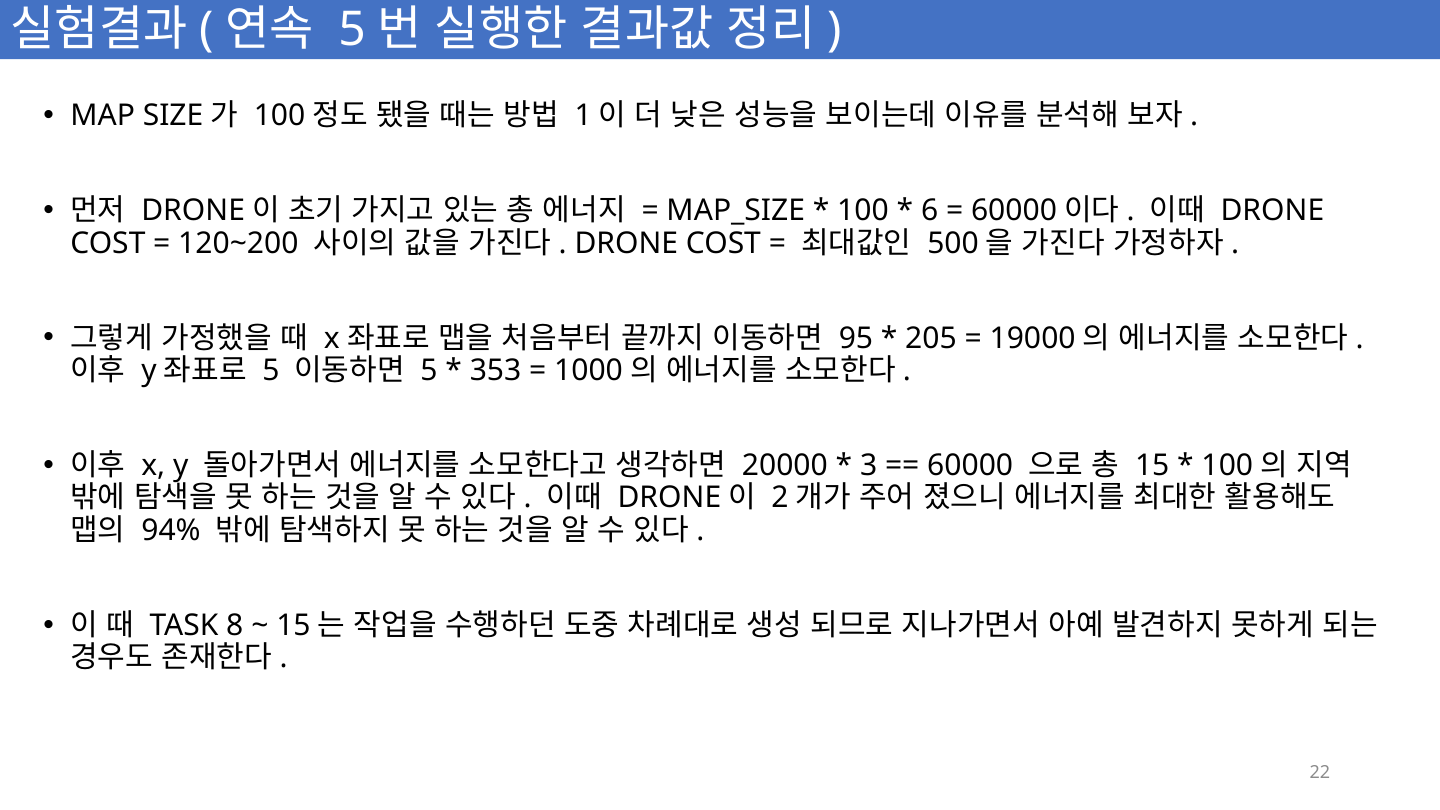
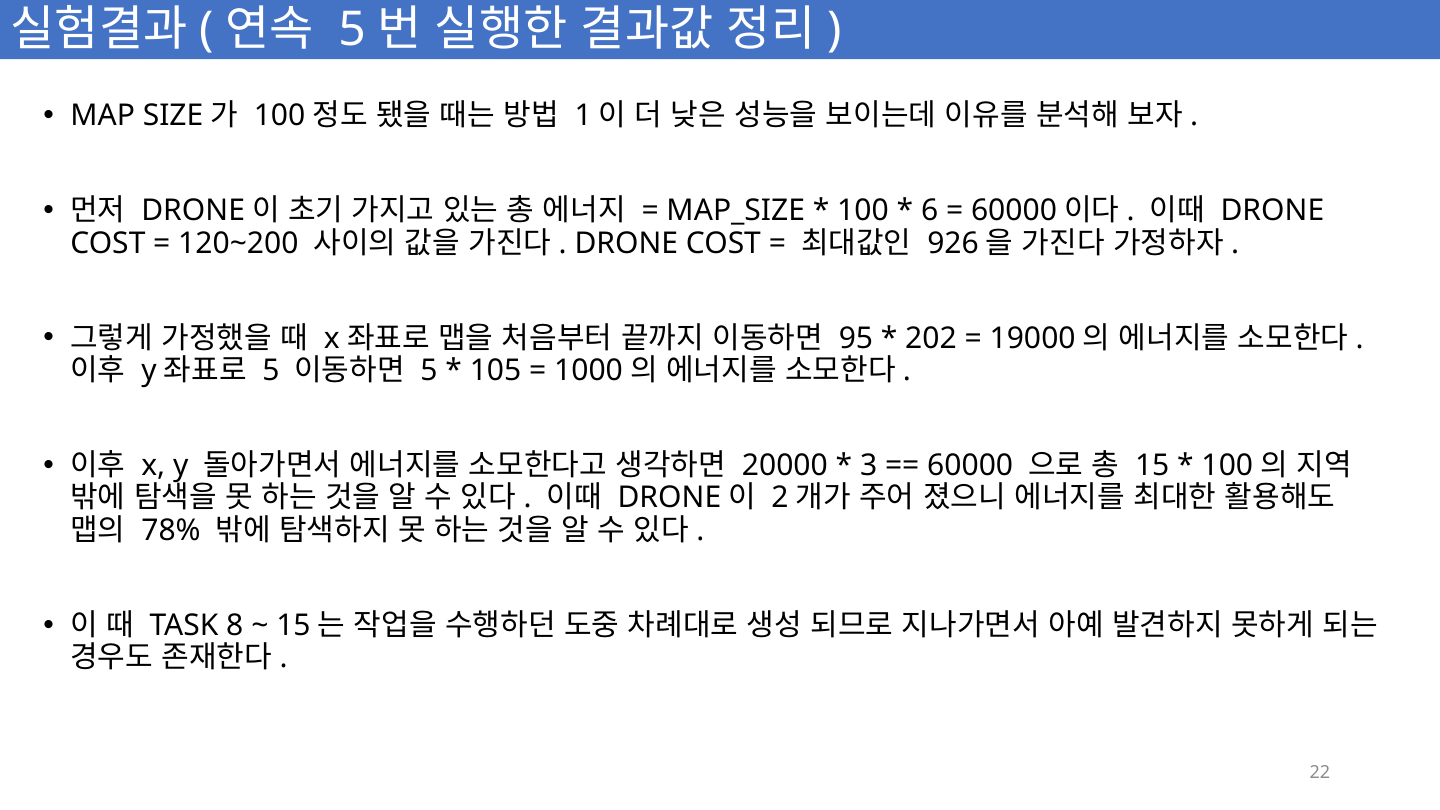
500: 500 -> 926
205: 205 -> 202
353: 353 -> 105
94%: 94% -> 78%
